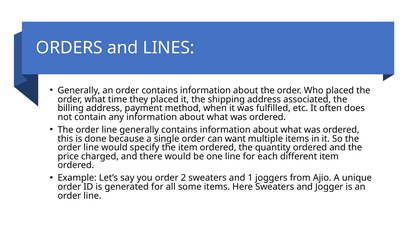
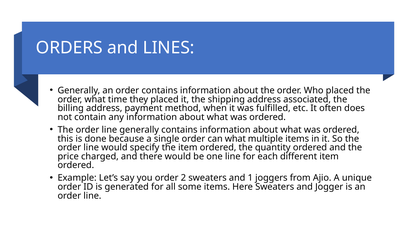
can want: want -> what
